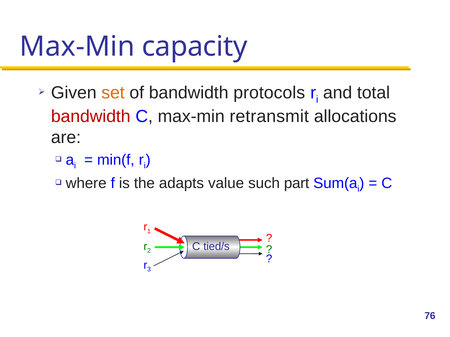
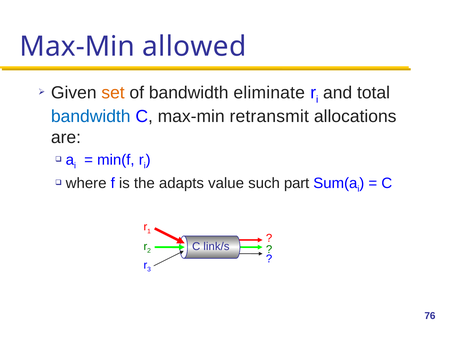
capacity: capacity -> allowed
protocols: protocols -> eliminate
bandwidth at (91, 117) colour: red -> blue
tied/s: tied/s -> link/s
